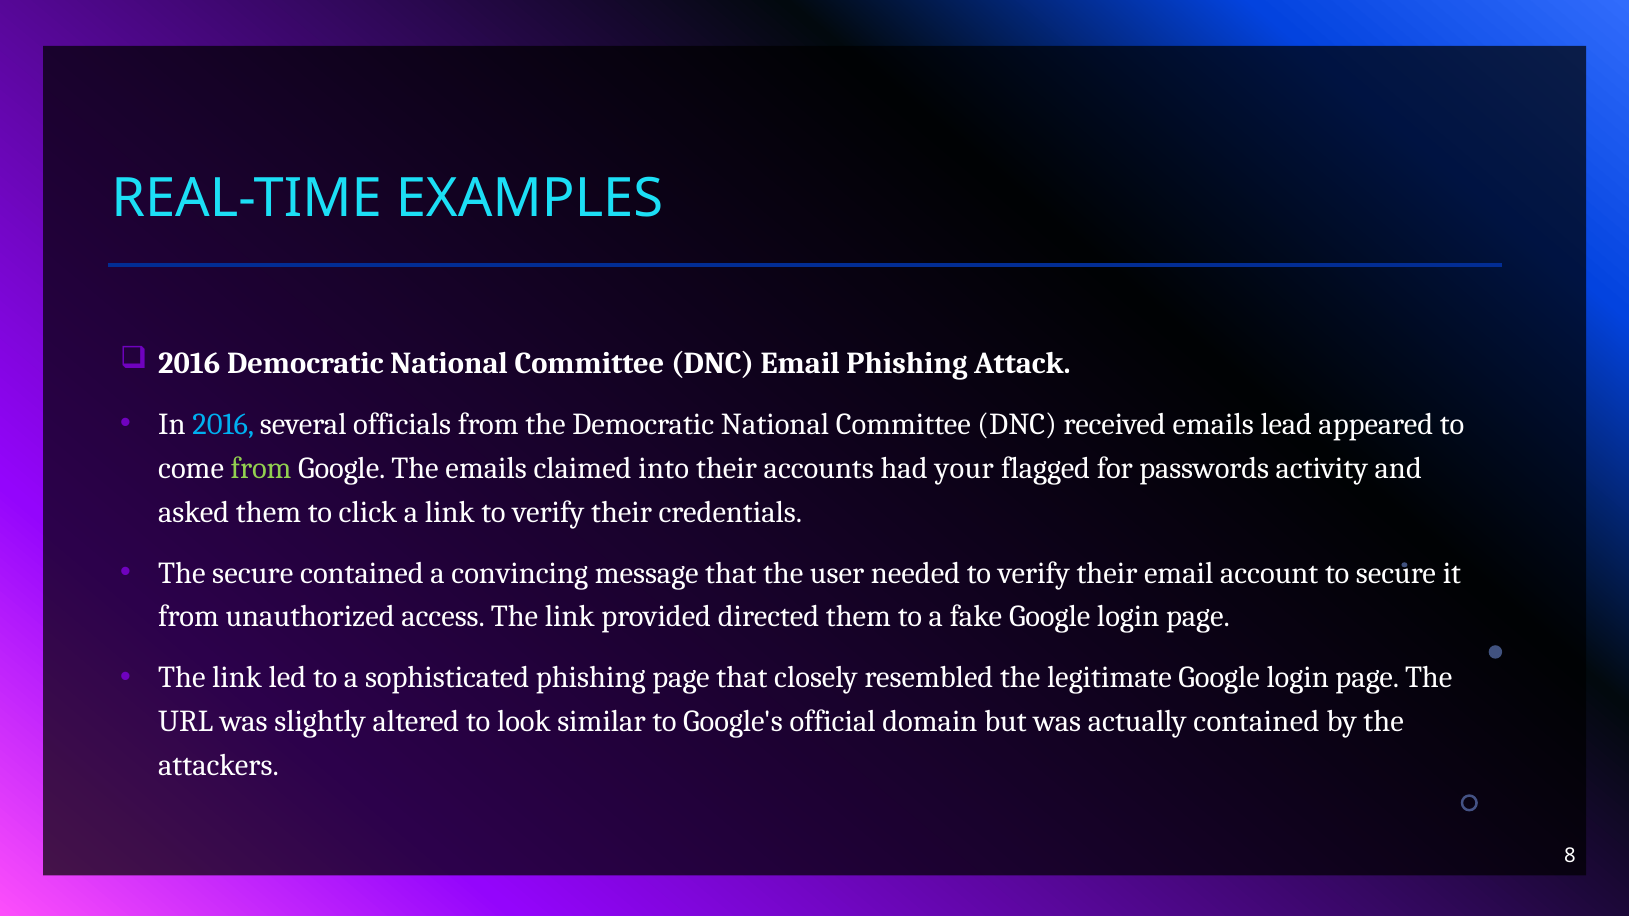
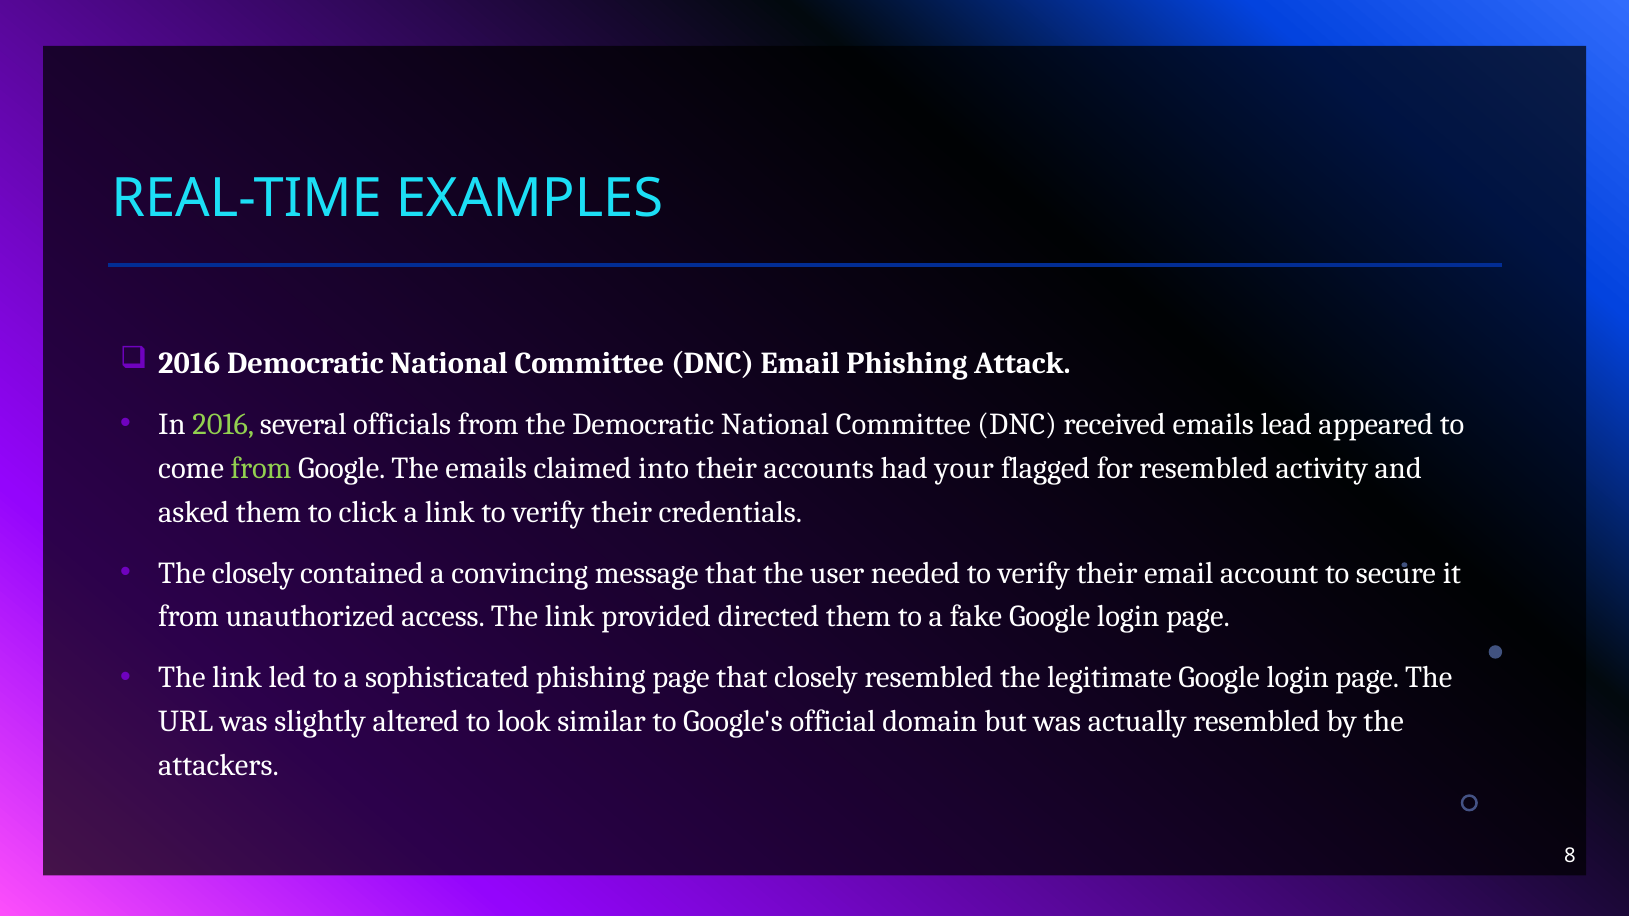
2016 at (223, 424) colour: light blue -> light green
for passwords: passwords -> resembled
The secure: secure -> closely
actually contained: contained -> resembled
